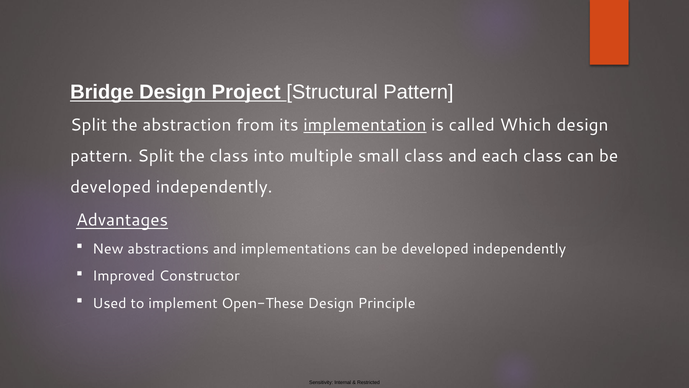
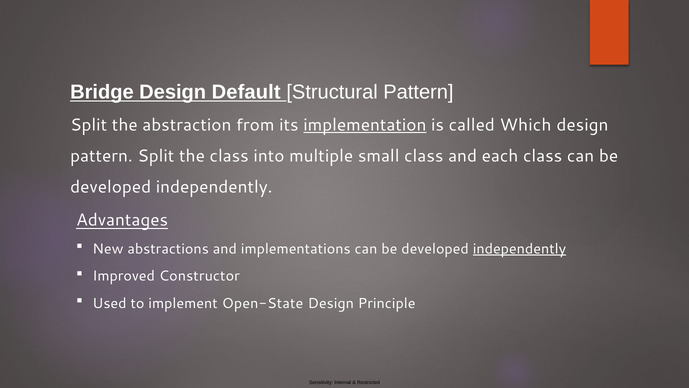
Project: Project -> Default
independently at (519, 249) underline: none -> present
Open-These: Open-These -> Open-State
